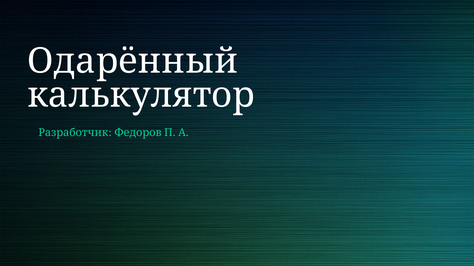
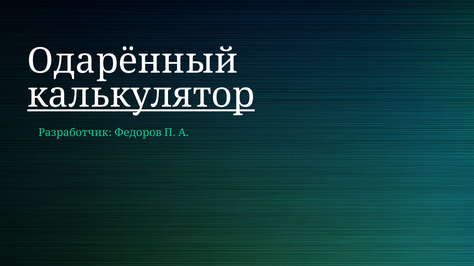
калькулятор underline: none -> present
